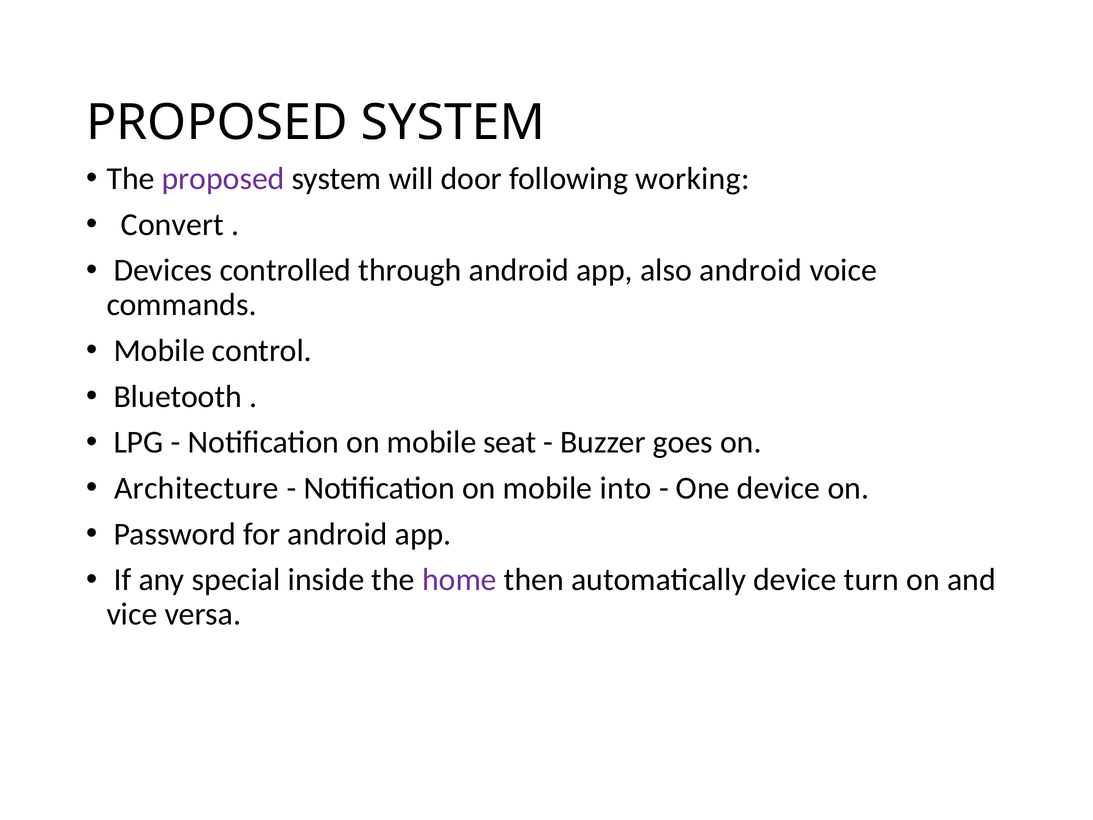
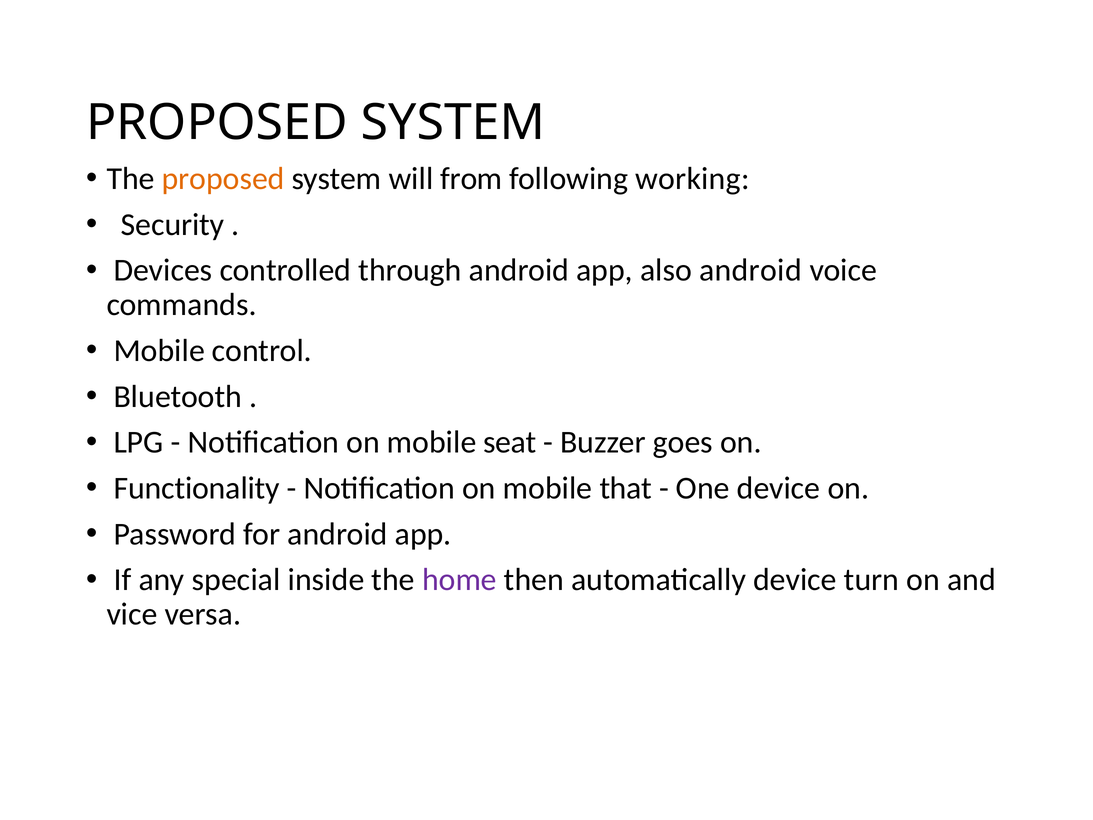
proposed at (223, 179) colour: purple -> orange
door: door -> from
Convert: Convert -> Security
Architecture: Architecture -> Functionality
into: into -> that
